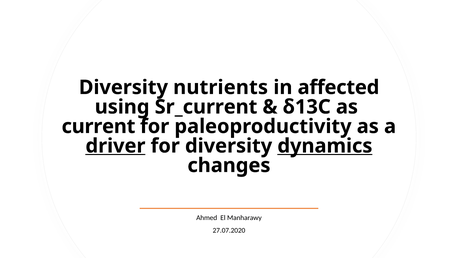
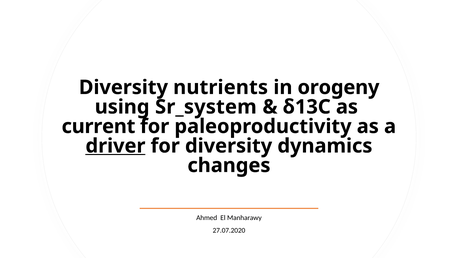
affected: affected -> orogeny
Sr_current: Sr_current -> Sr_system
dynamics underline: present -> none
